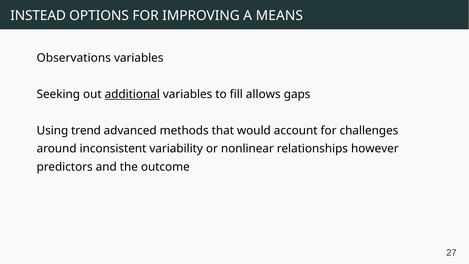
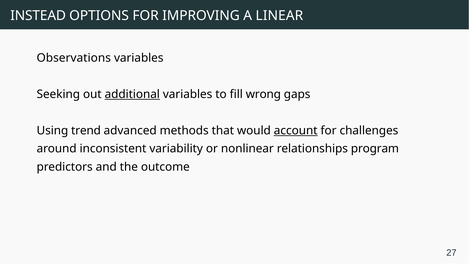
MEANS: MEANS -> LINEAR
allows: allows -> wrong
account underline: none -> present
however: however -> program
